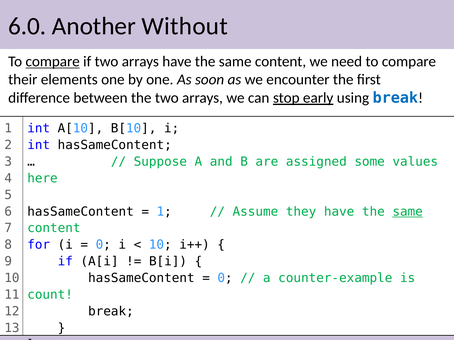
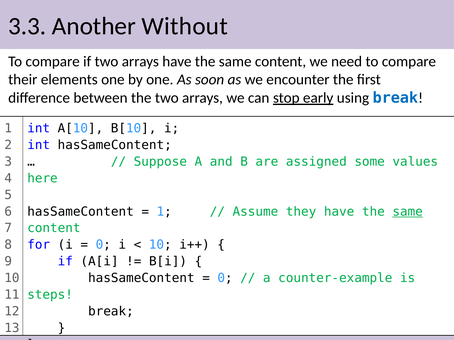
6.0: 6.0 -> 3.3
compare at (53, 62) underline: present -> none
count: count -> steps
